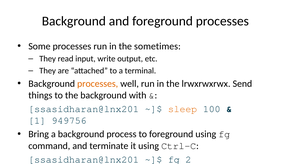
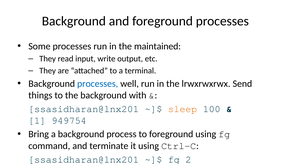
sometimes: sometimes -> maintained
processes at (98, 83) colour: orange -> blue
949756: 949756 -> 949754
